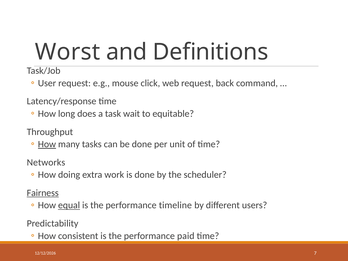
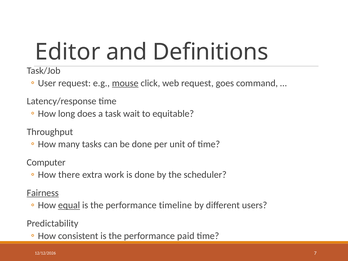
Worst: Worst -> Editor
mouse underline: none -> present
back: back -> goes
How at (47, 144) underline: present -> none
Networks: Networks -> Computer
doing: doing -> there
